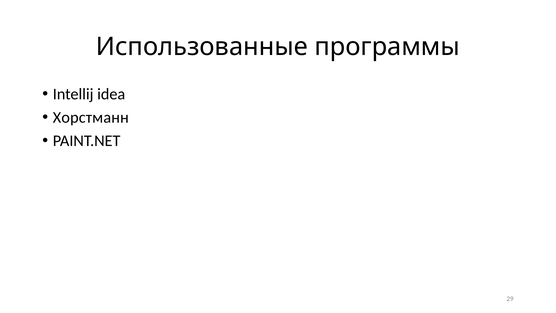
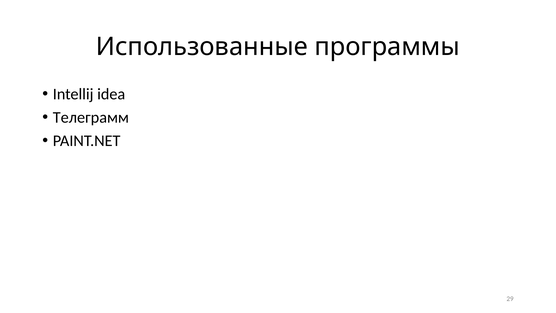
Хорстманн: Хорстманн -> Телеграмм
